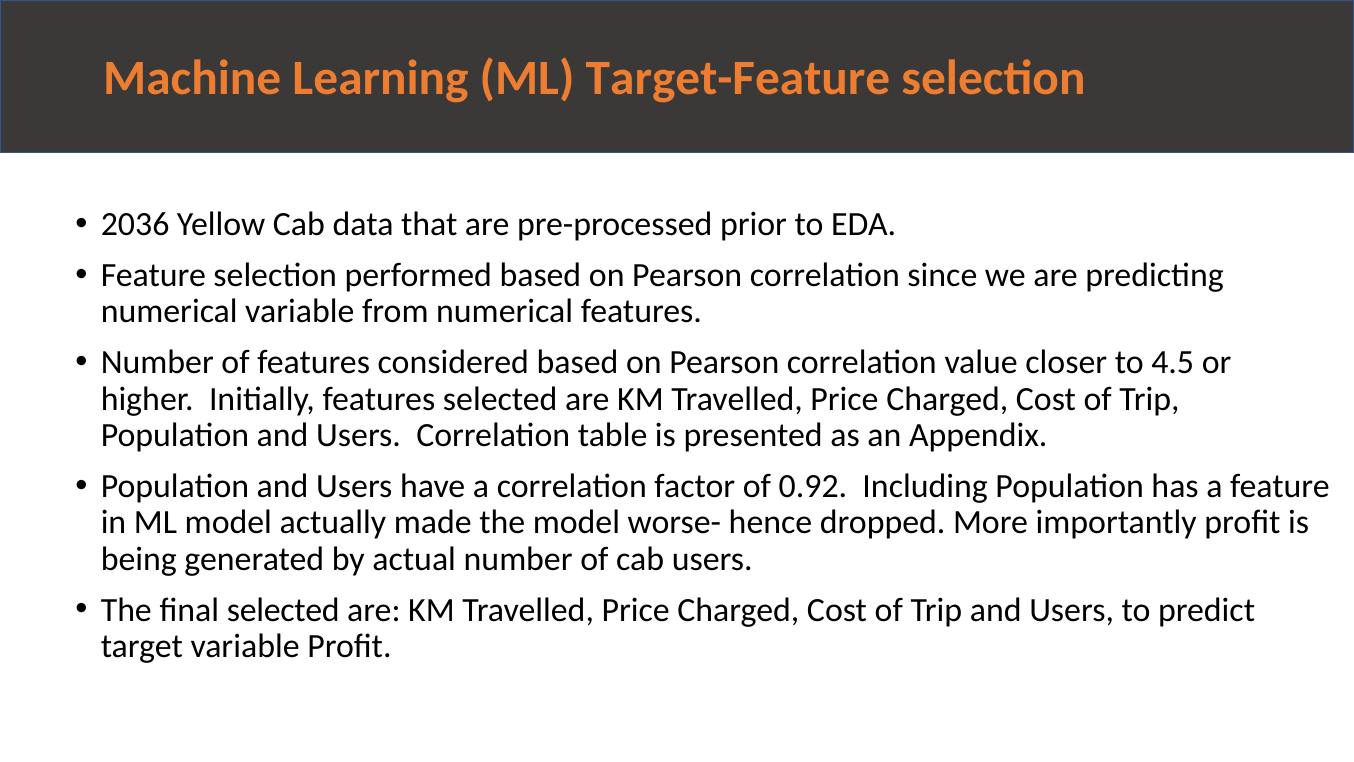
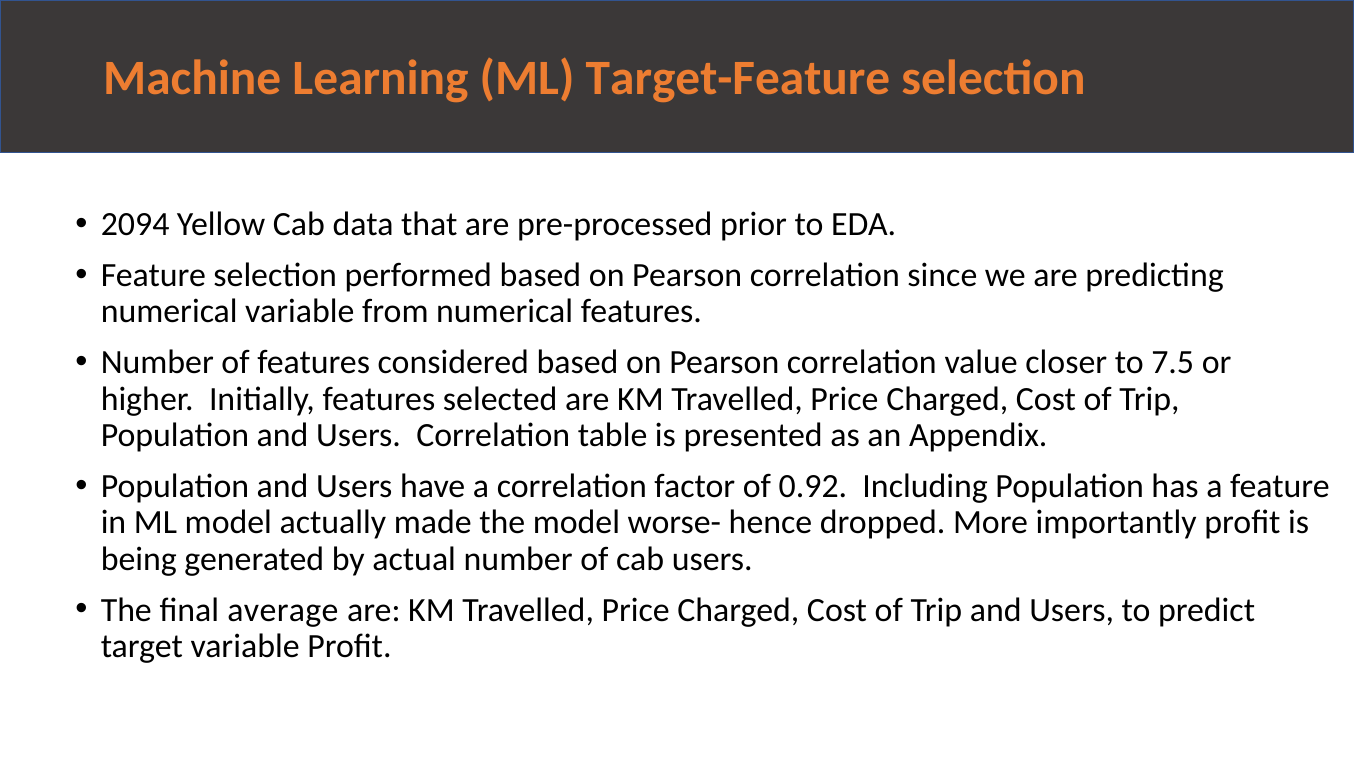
2036: 2036 -> 2094
4.5: 4.5 -> 7.5
final selected: selected -> average
